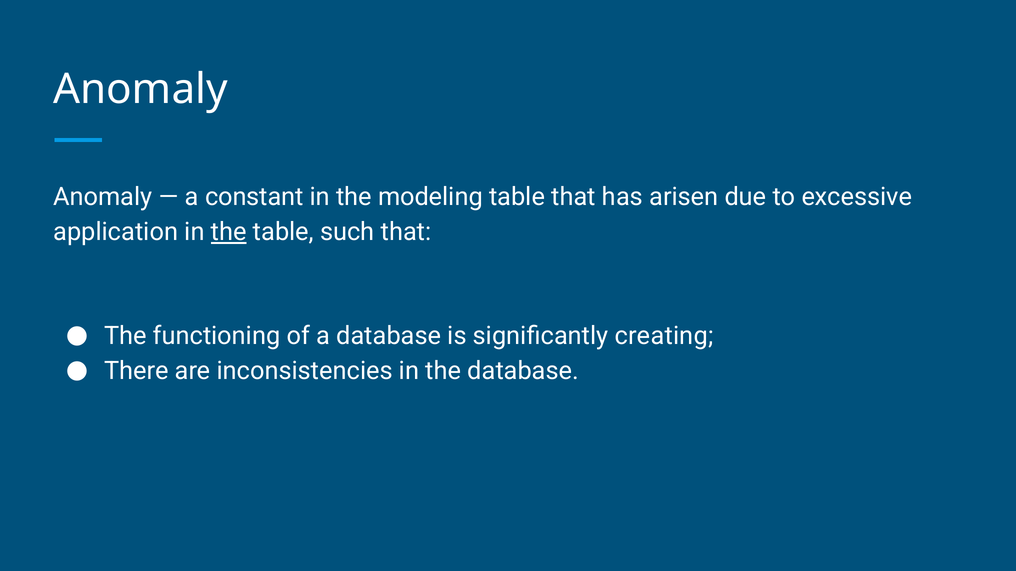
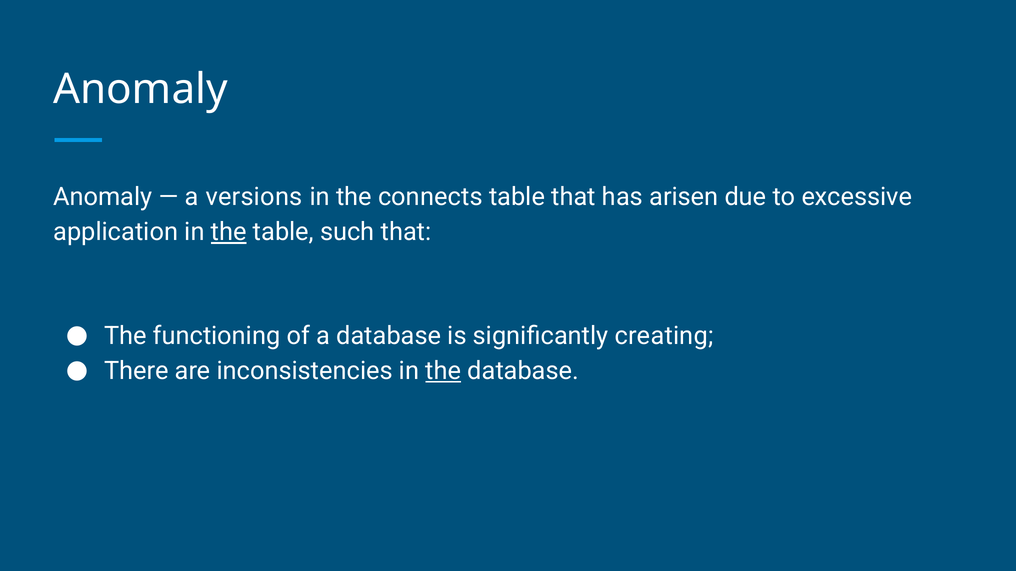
constant: constant -> versions
modeling: modeling -> connects
the at (443, 371) underline: none -> present
